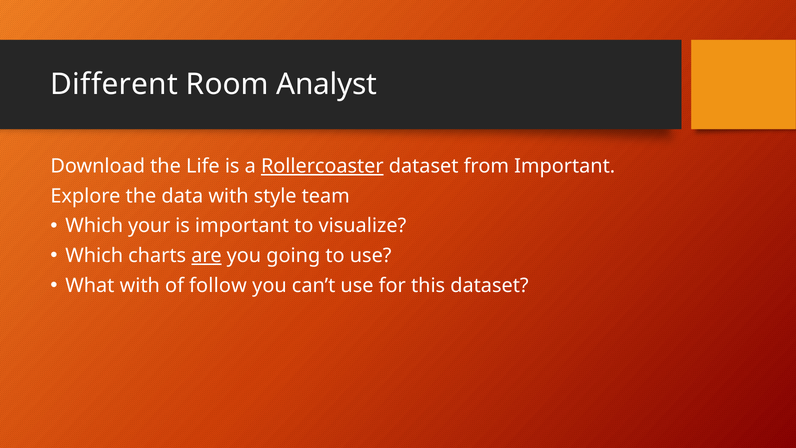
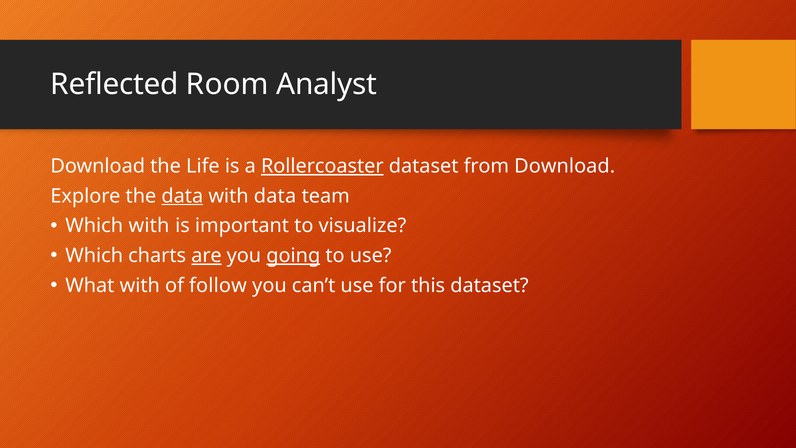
Different: Different -> Reflected
from Important: Important -> Download
data at (182, 196) underline: none -> present
with style: style -> data
Which your: your -> with
going underline: none -> present
